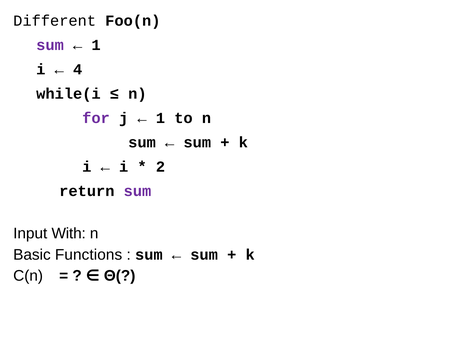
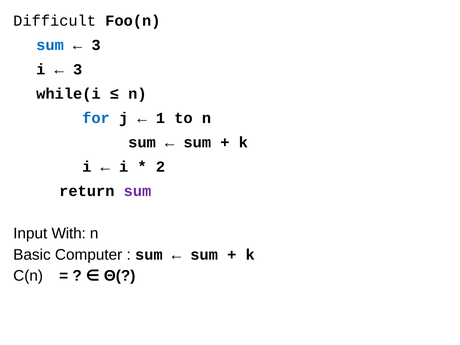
Different: Different -> Difficult
sum at (50, 45) colour: purple -> blue
1 at (96, 45): 1 -> 3
4 at (78, 70): 4 -> 3
for colour: purple -> blue
Functions: Functions -> Computer
